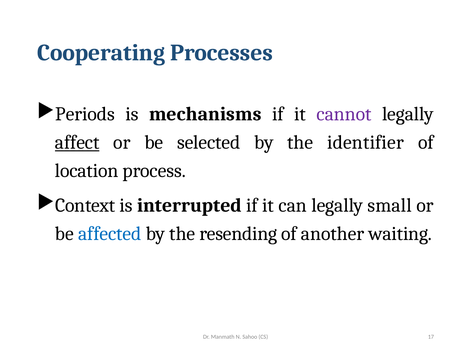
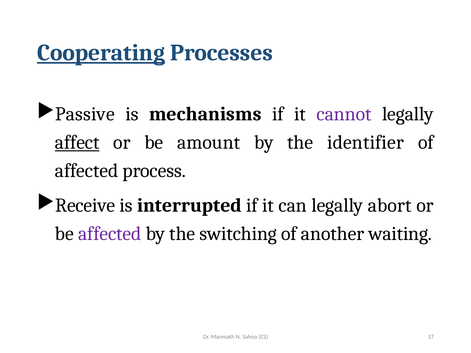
Cooperating underline: none -> present
Periods: Periods -> Passive
selected: selected -> amount
location at (87, 171): location -> affected
Context: Context -> Receive
small: small -> abort
affected at (110, 234) colour: blue -> purple
resending: resending -> switching
